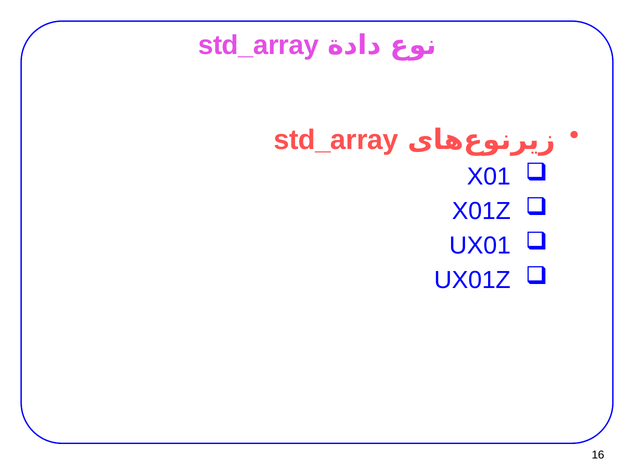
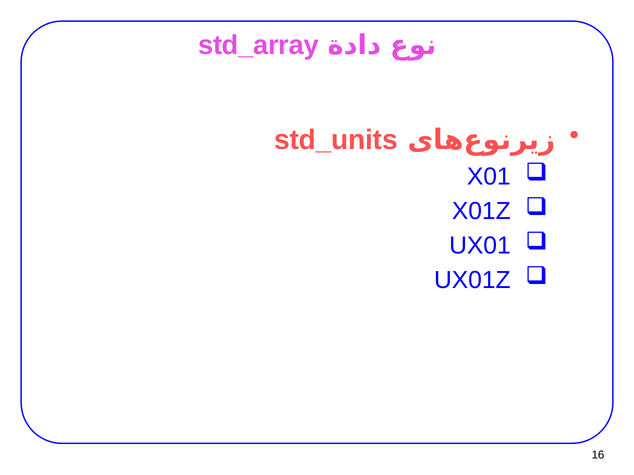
std_array at (336, 140): std_array -> std_units
